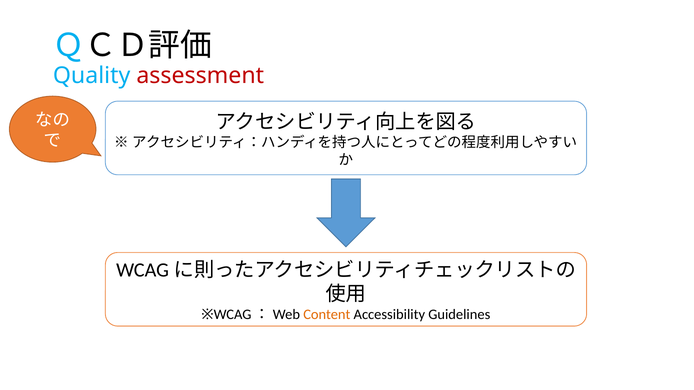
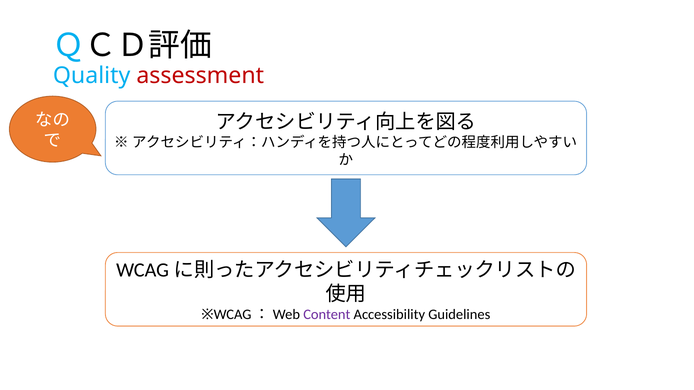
Content colour: orange -> purple
